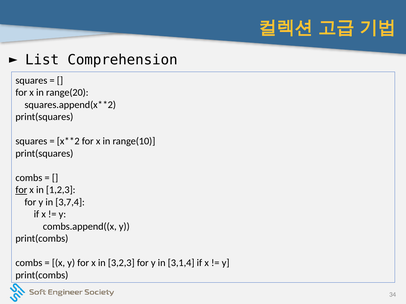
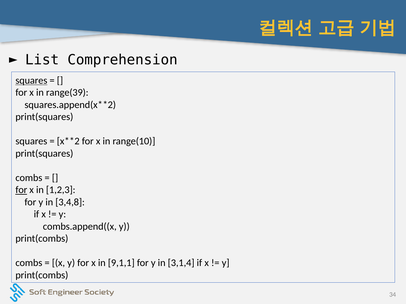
squares at (31, 81) underline: none -> present
range(20: range(20 -> range(39
3,7,4: 3,7,4 -> 3,4,8
3,2,3: 3,2,3 -> 9,1,1
